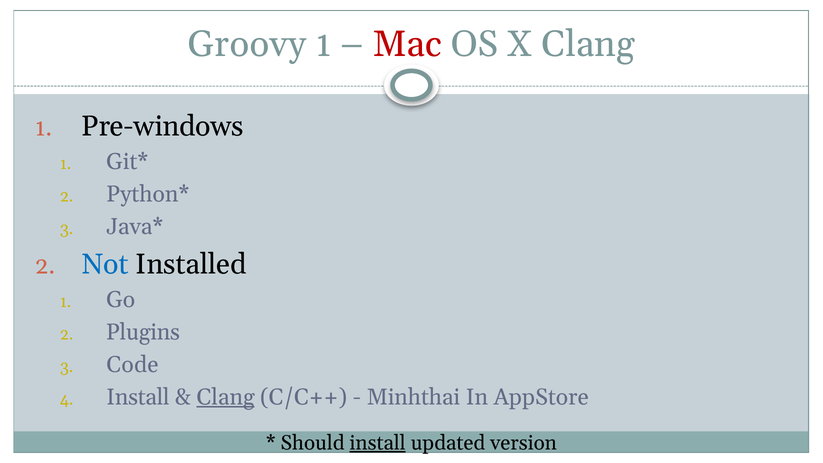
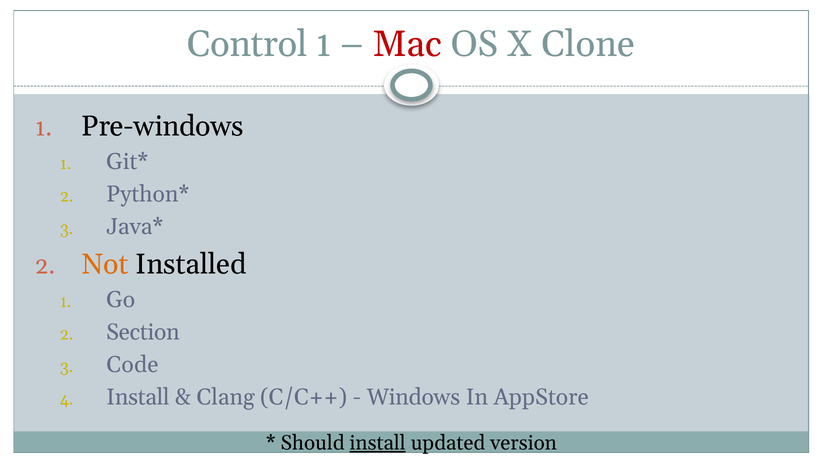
Groovy: Groovy -> Control
X Clang: Clang -> Clone
Not colour: blue -> orange
Plugins: Plugins -> Section
Clang at (226, 397) underline: present -> none
Minhthai: Minhthai -> Windows
